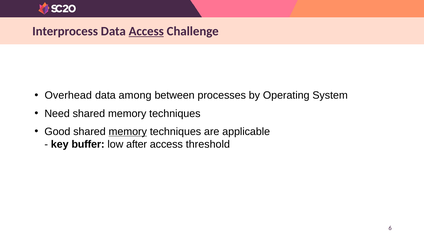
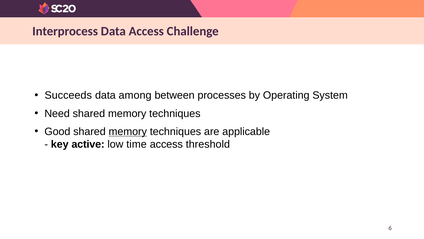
Access at (146, 31) underline: present -> none
Overhead: Overhead -> Succeeds
buffer: buffer -> active
after: after -> time
